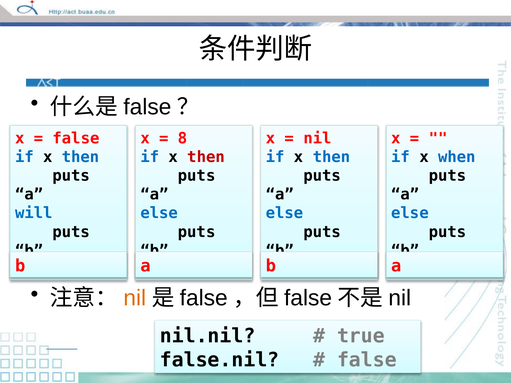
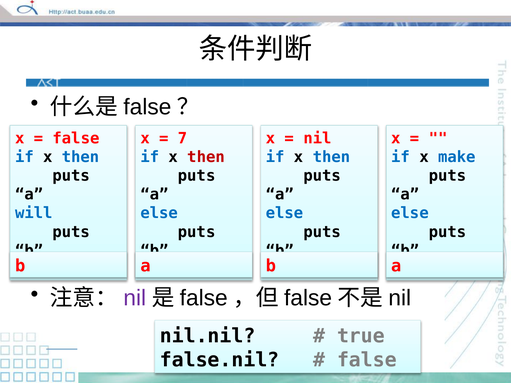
8: 8 -> 7
when: when -> make
nil at (135, 298) colour: orange -> purple
